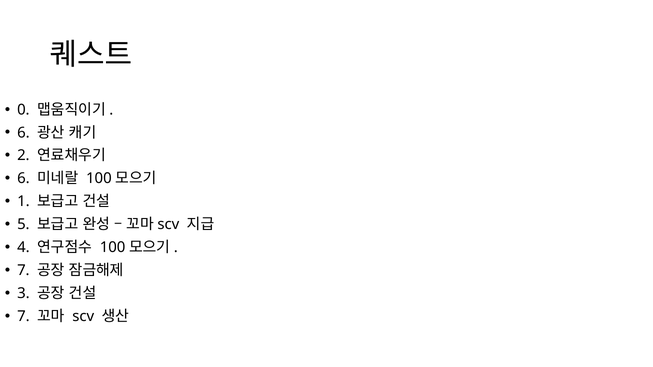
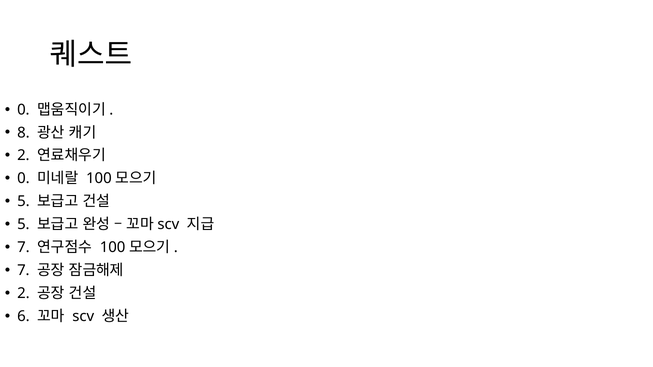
6 at (23, 133): 6 -> 8
6 at (23, 179): 6 -> 0
1 at (23, 202): 1 -> 5
4 at (23, 248): 4 -> 7
3 at (23, 293): 3 -> 2
7 at (23, 316): 7 -> 6
